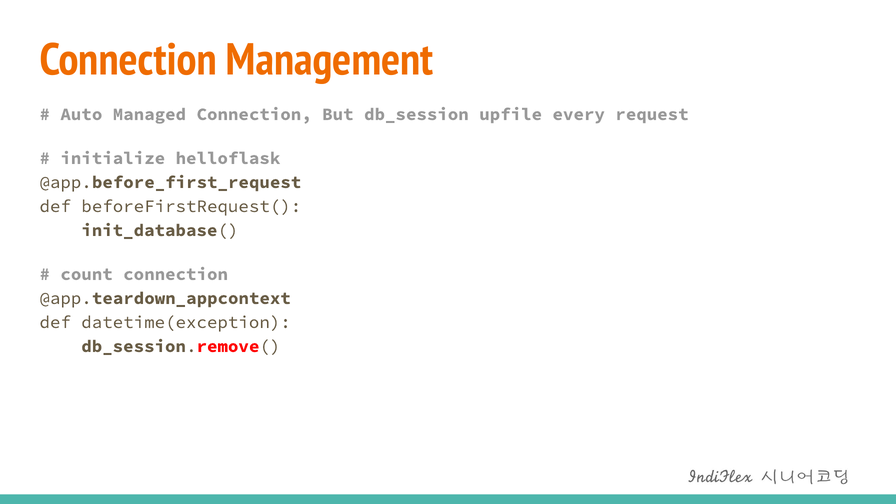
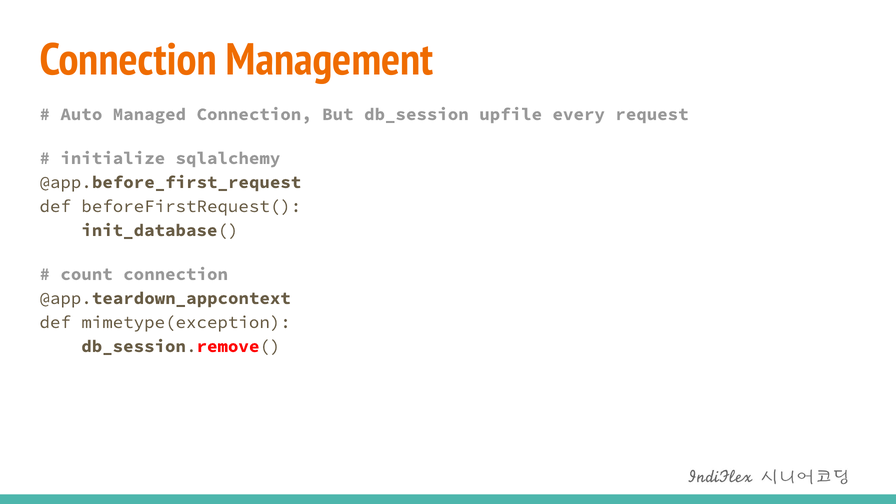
helloflask: helloflask -> sqlalchemy
datetime(exception: datetime(exception -> mimetype(exception
